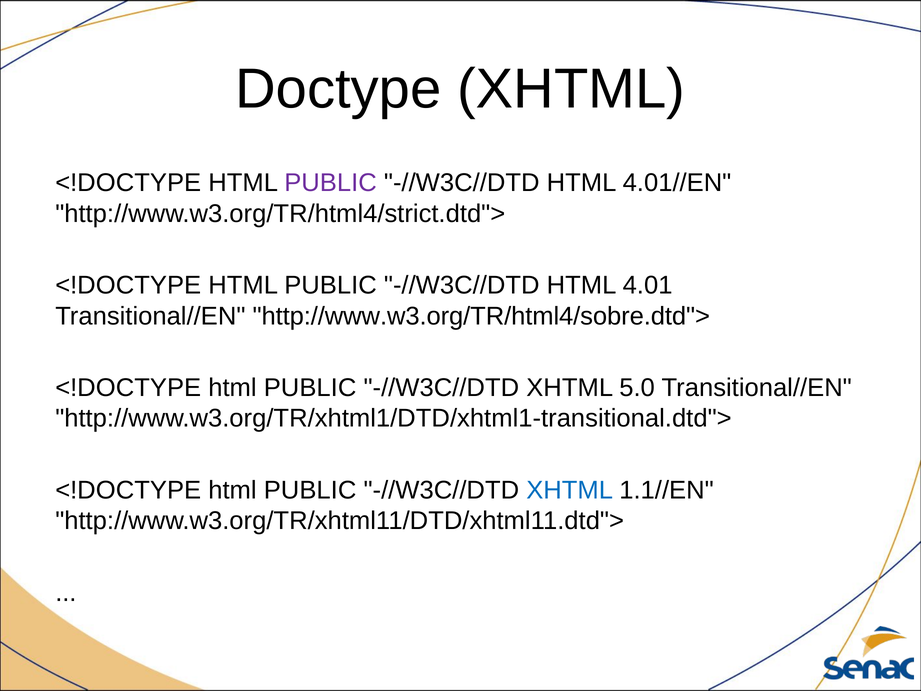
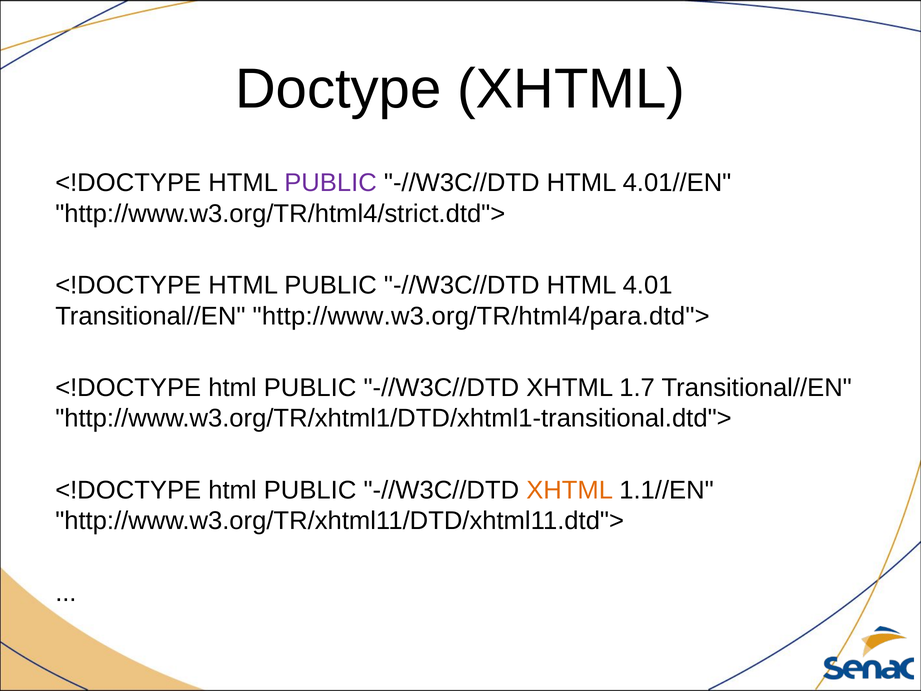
http://www.w3.org/TR/html4/sobre.dtd">: http://www.w3.org/TR/html4/sobre.dtd"> -> http://www.w3.org/TR/html4/para.dtd">
5.0: 5.0 -> 1.7
XHTML at (570, 490) colour: blue -> orange
